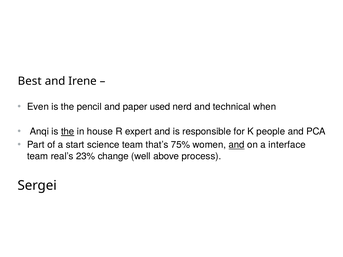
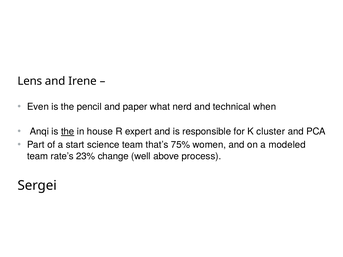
Best: Best -> Lens
used: used -> what
people: people -> cluster
and at (237, 145) underline: present -> none
interface: interface -> modeled
real’s: real’s -> rate’s
